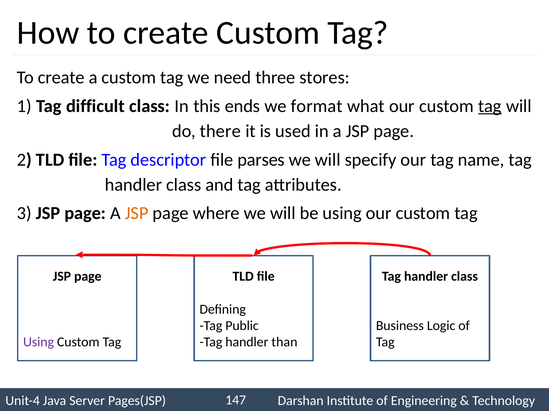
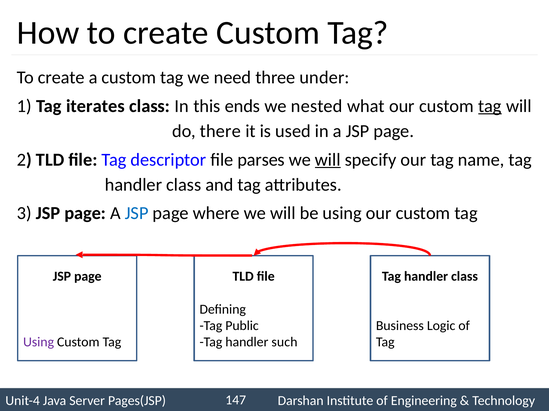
stores: stores -> under
difficult: difficult -> iterates
format: format -> nested
will at (328, 160) underline: none -> present
JSP at (137, 214) colour: orange -> blue
than: than -> such
